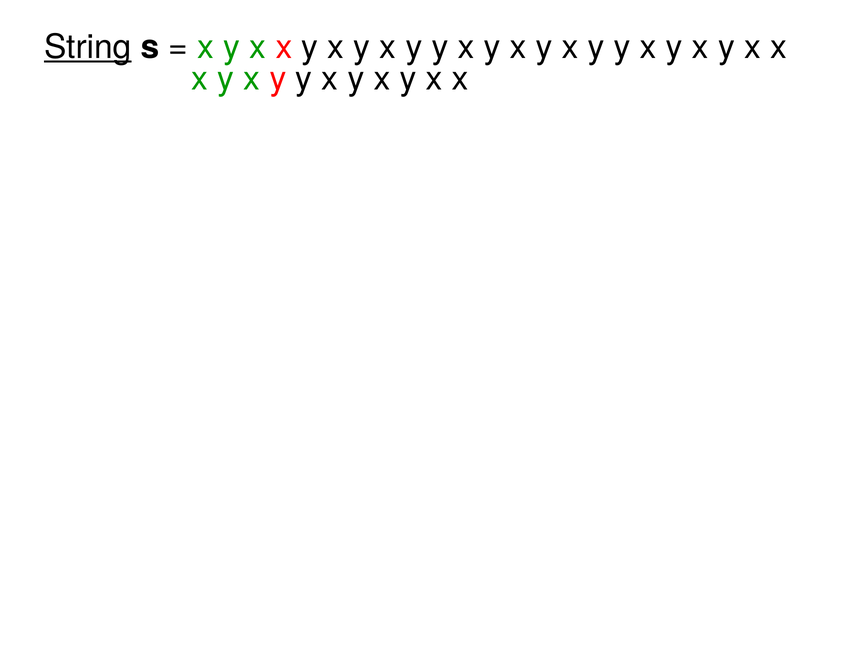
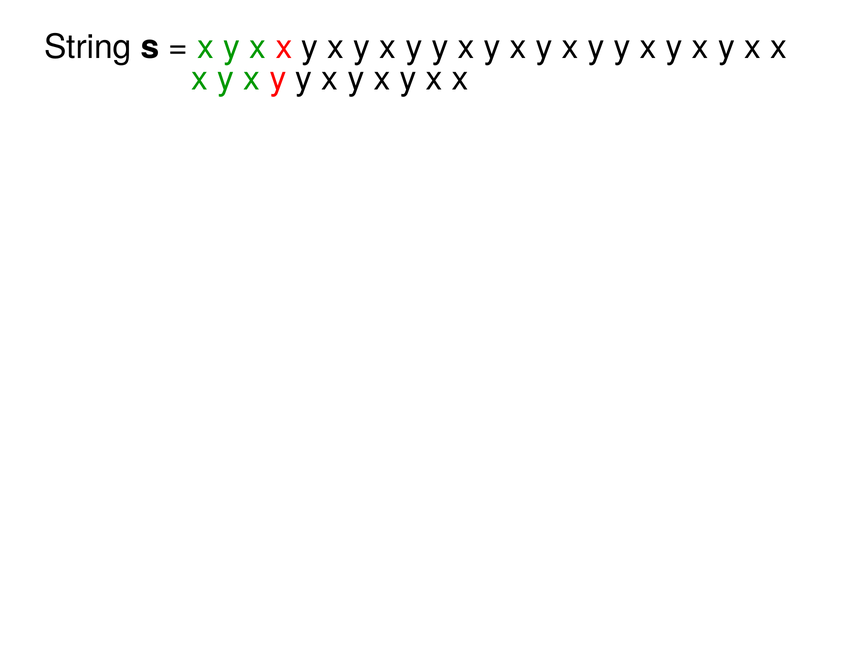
String underline: present -> none
